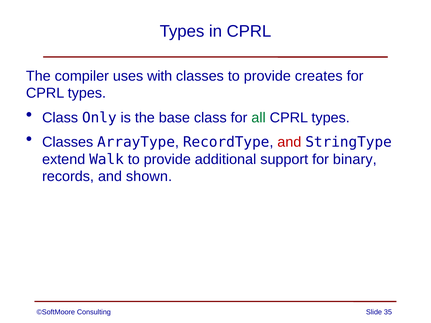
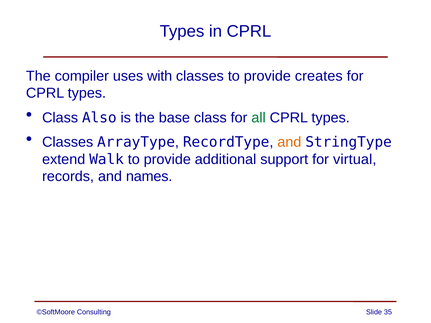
Only: Only -> Also
and at (289, 142) colour: red -> orange
binary: binary -> virtual
shown: shown -> names
